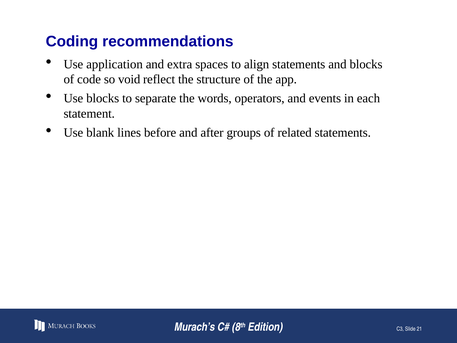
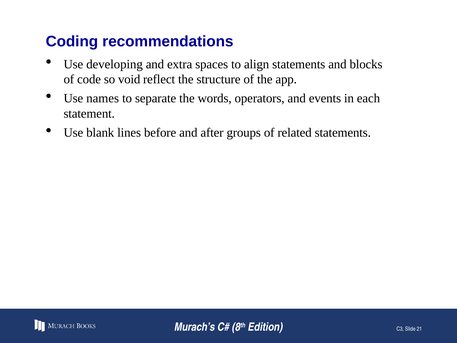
application: application -> developing
Use blocks: blocks -> names
